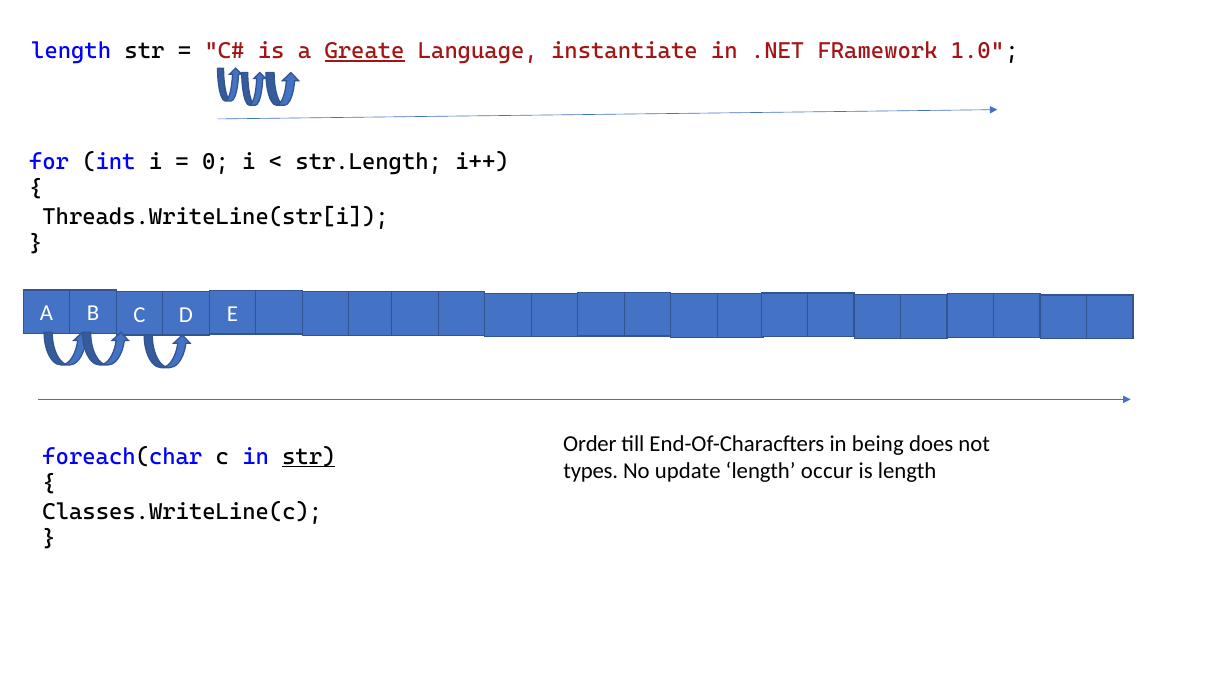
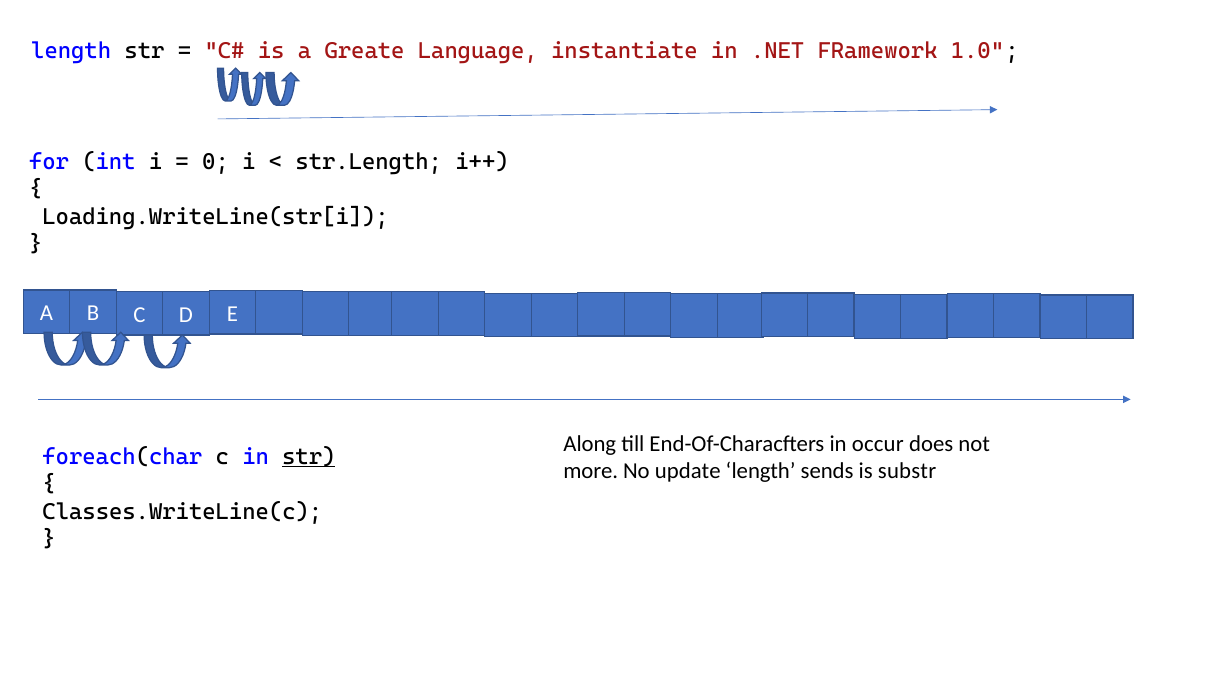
Greate underline: present -> none
Threads.WriteLine(str[i: Threads.WriteLine(str[i -> Loading.WriteLine(str[i
Order: Order -> Along
being: being -> occur
types: types -> more
occur: occur -> sends
is length: length -> substr
